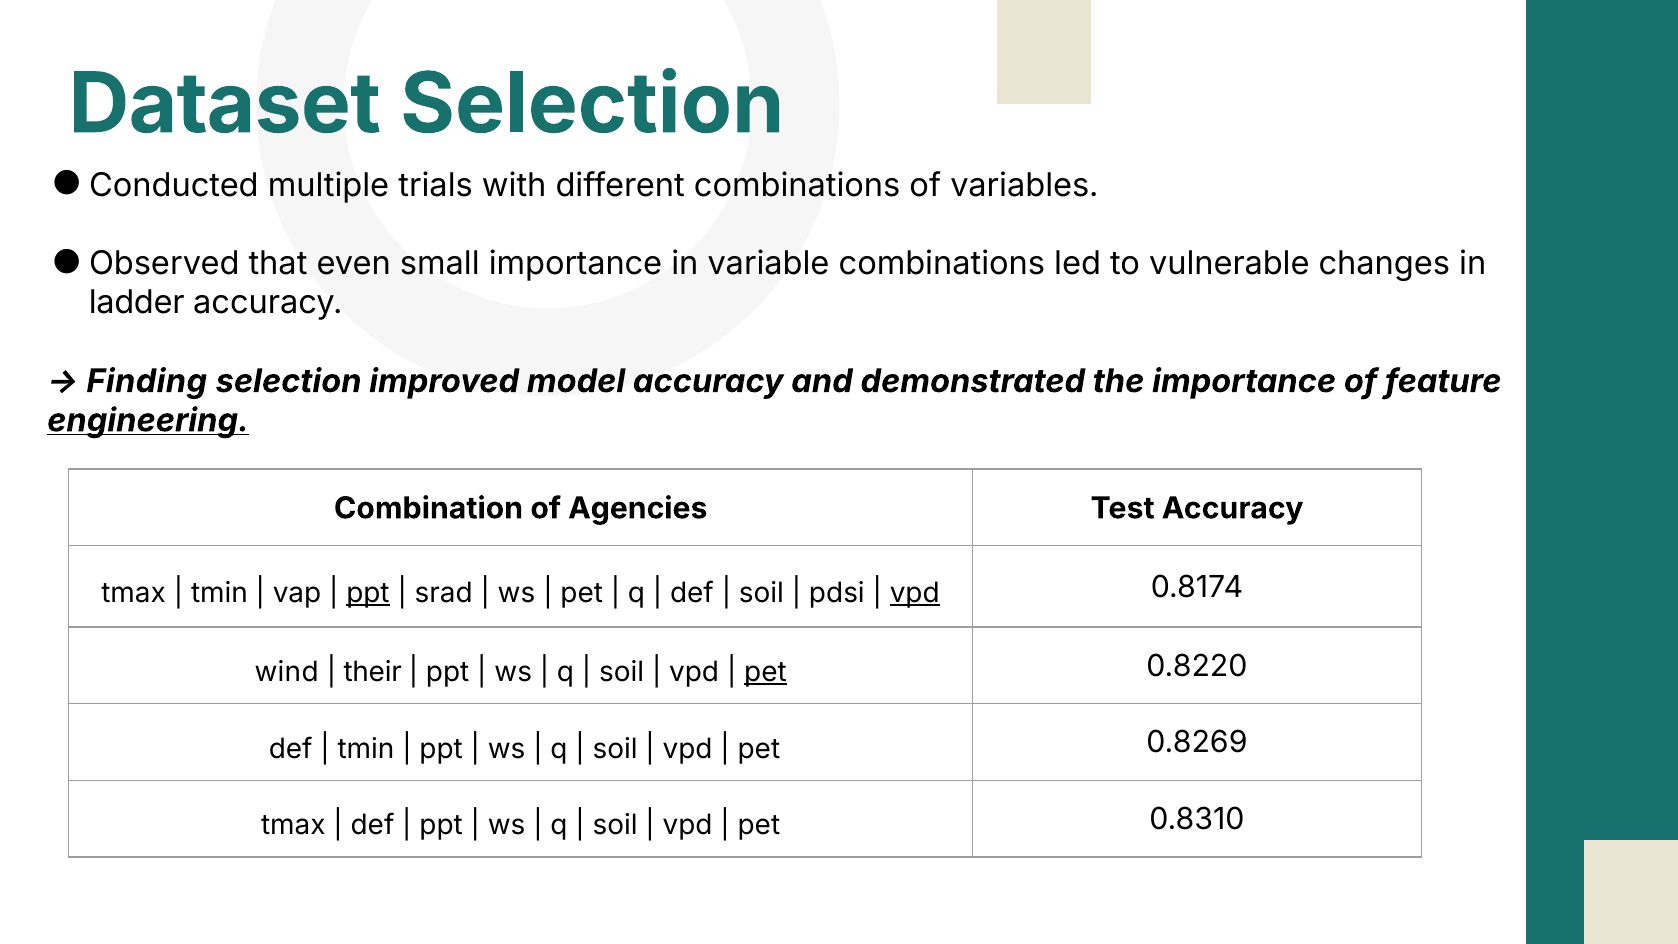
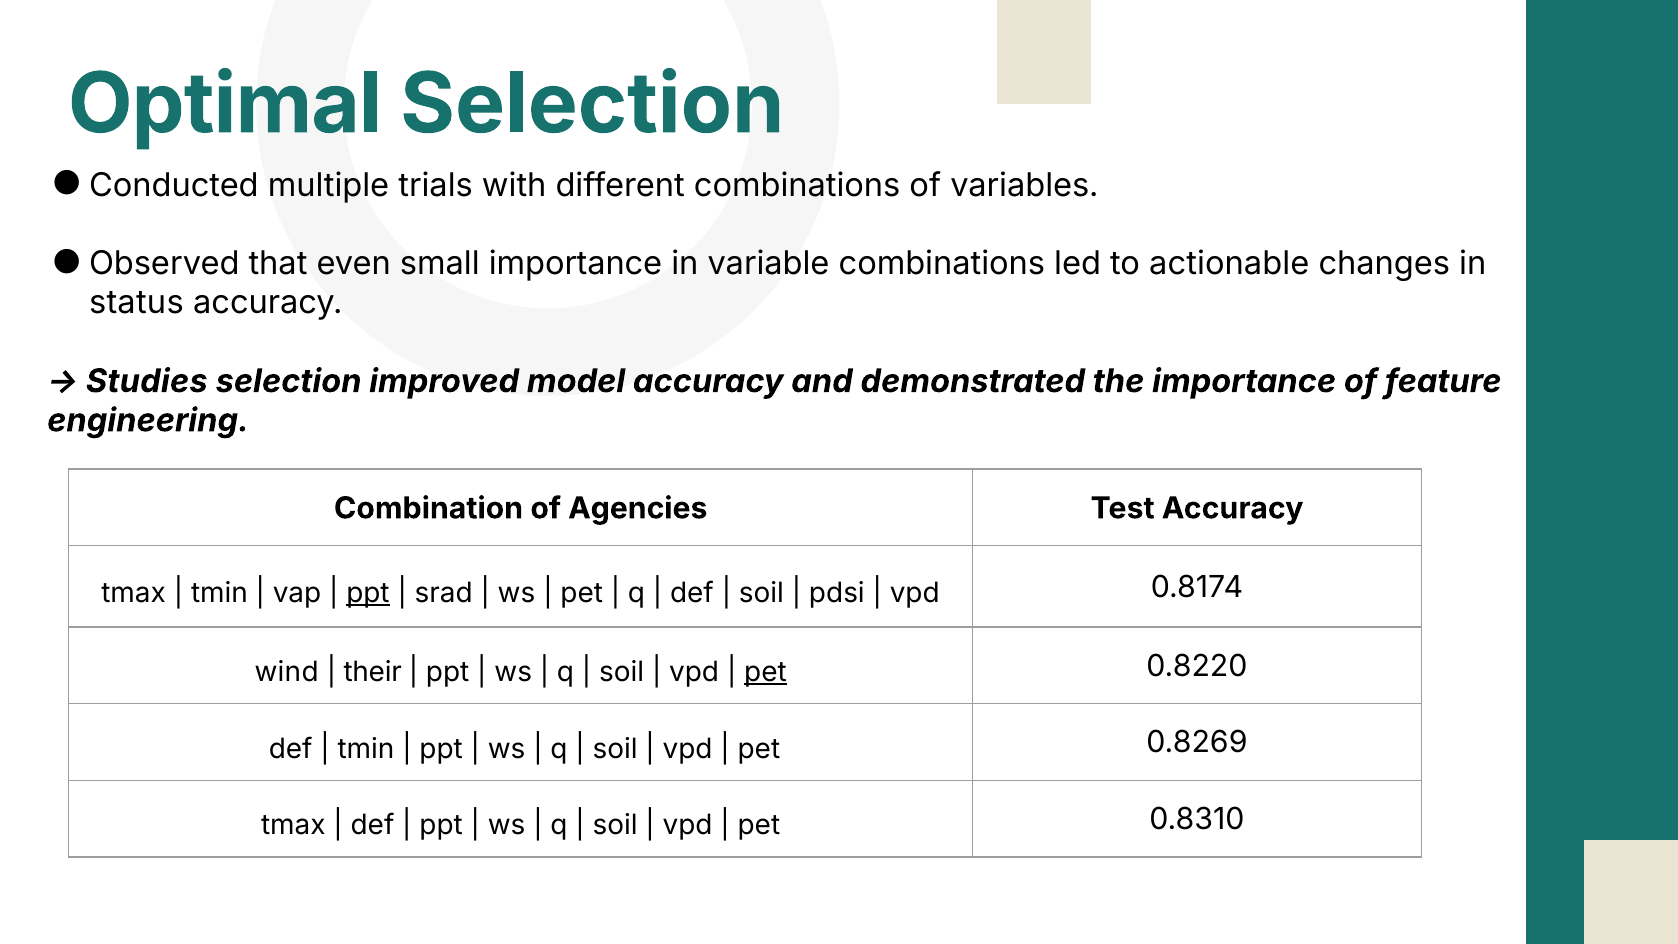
Dataset: Dataset -> Optimal
vulnerable: vulnerable -> actionable
ladder: ladder -> status
Finding: Finding -> Studies
engineering underline: present -> none
vpd at (915, 593) underline: present -> none
